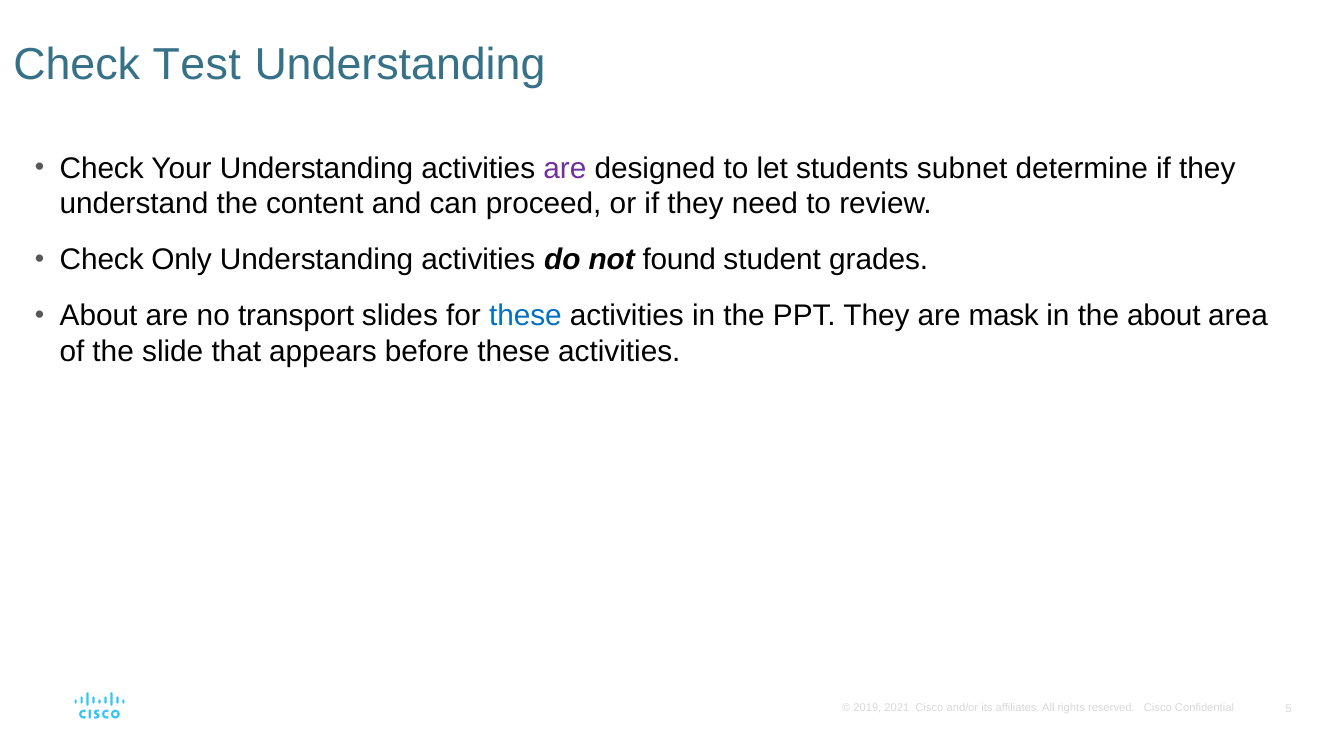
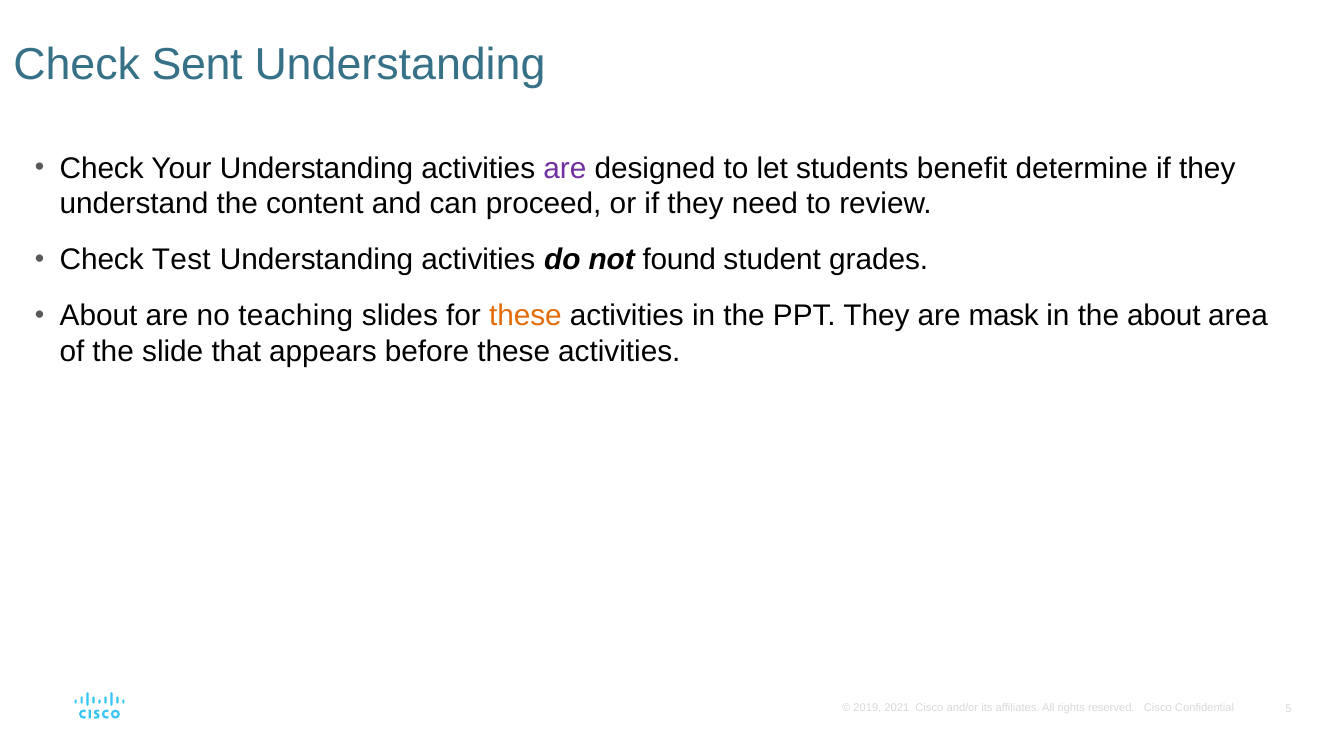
Test: Test -> Sent
subnet: subnet -> benefit
Only: Only -> Test
transport: transport -> teaching
these at (525, 316) colour: blue -> orange
